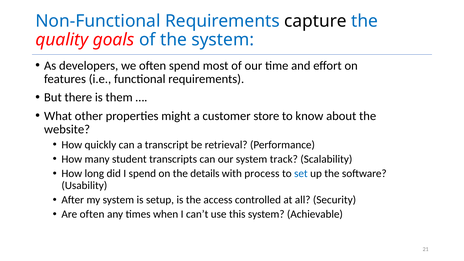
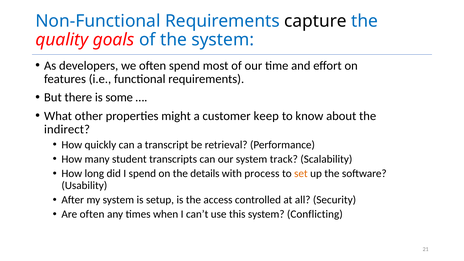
them: them -> some
store: store -> keep
website: website -> indirect
set colour: blue -> orange
Achievable: Achievable -> Conflicting
